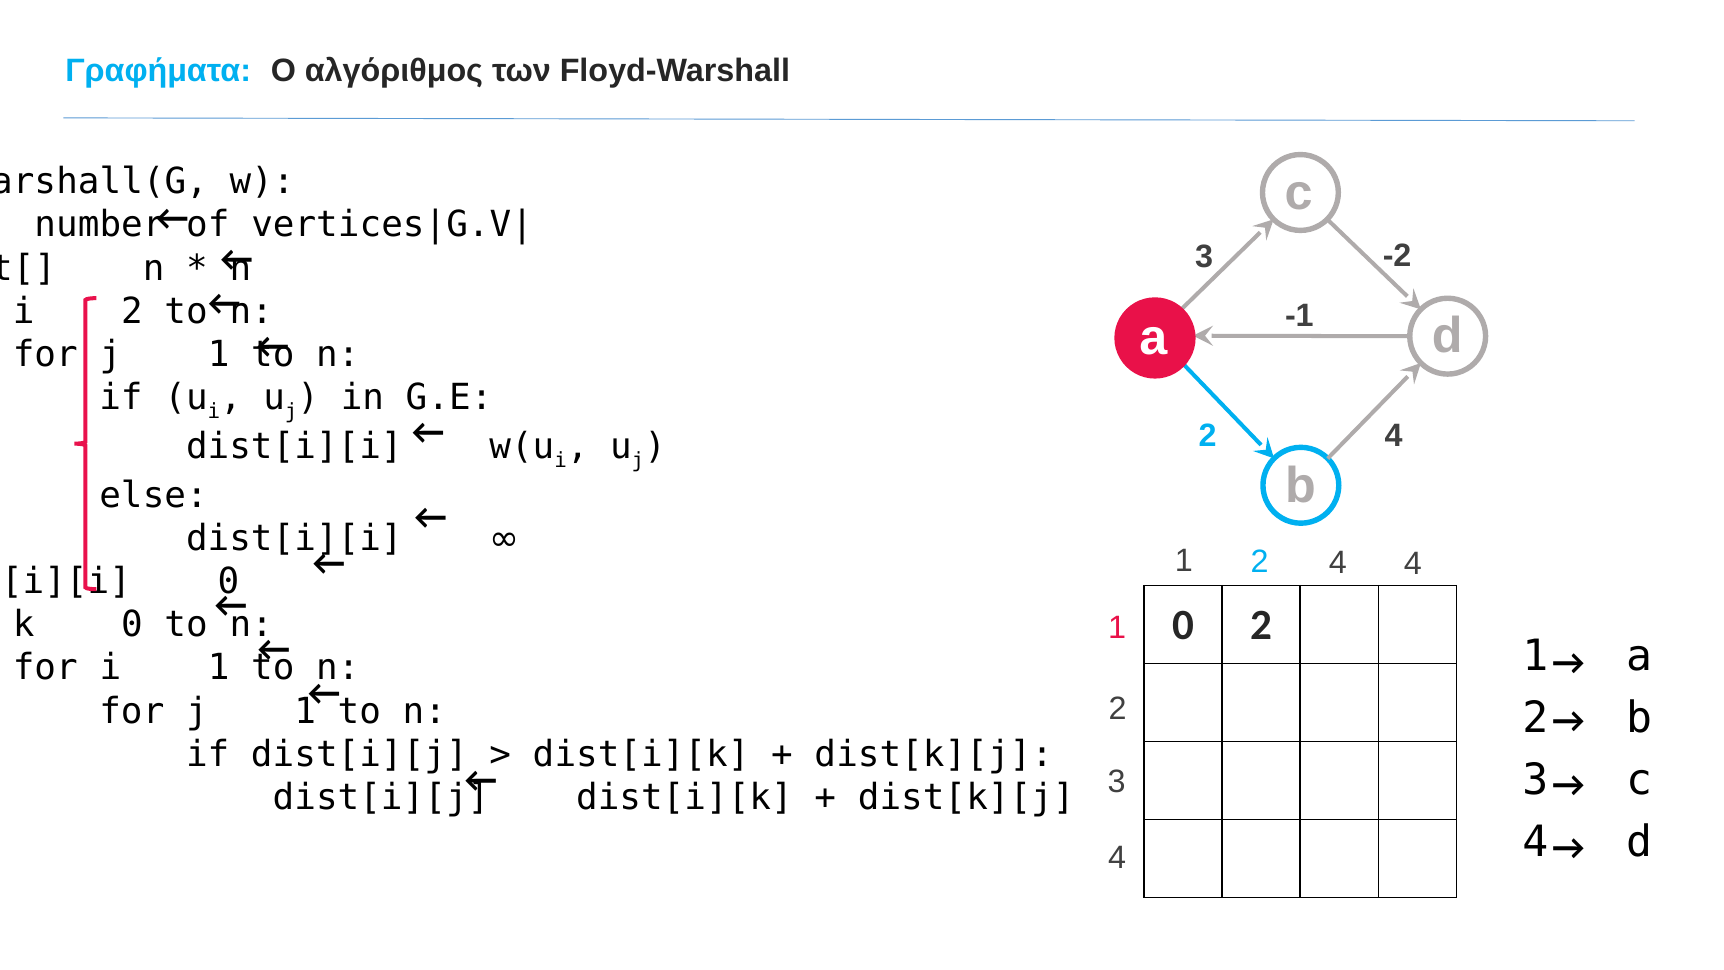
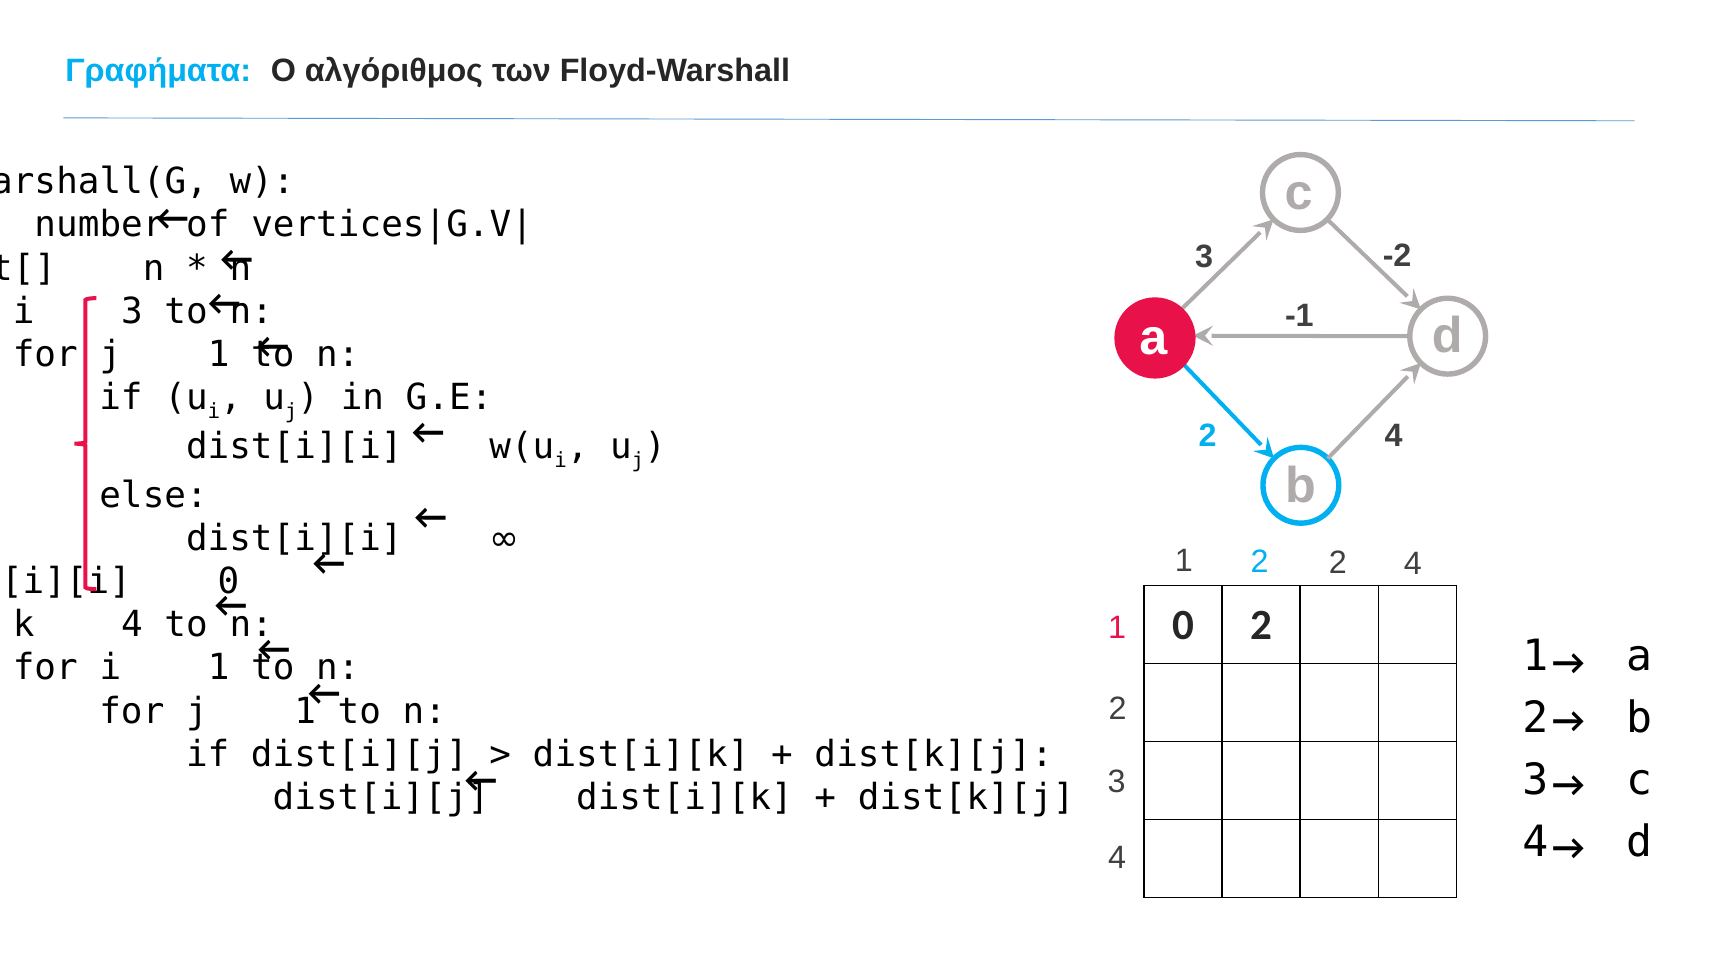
i 2: 2 -> 3
2 4: 4 -> 2
k 0: 0 -> 4
